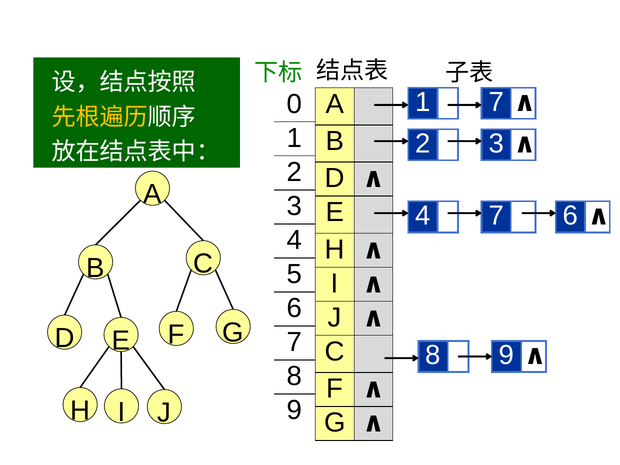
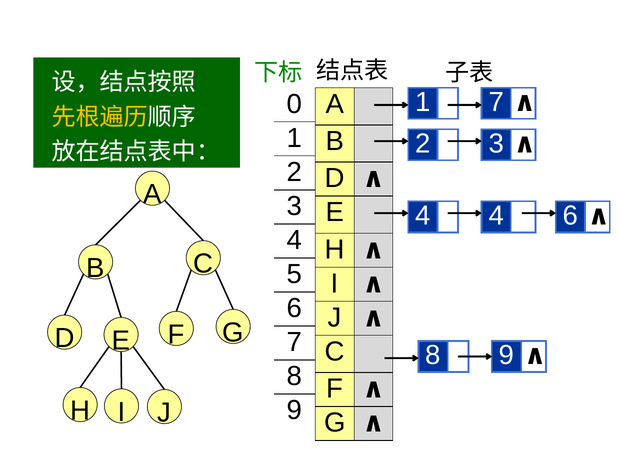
4 7: 7 -> 4
